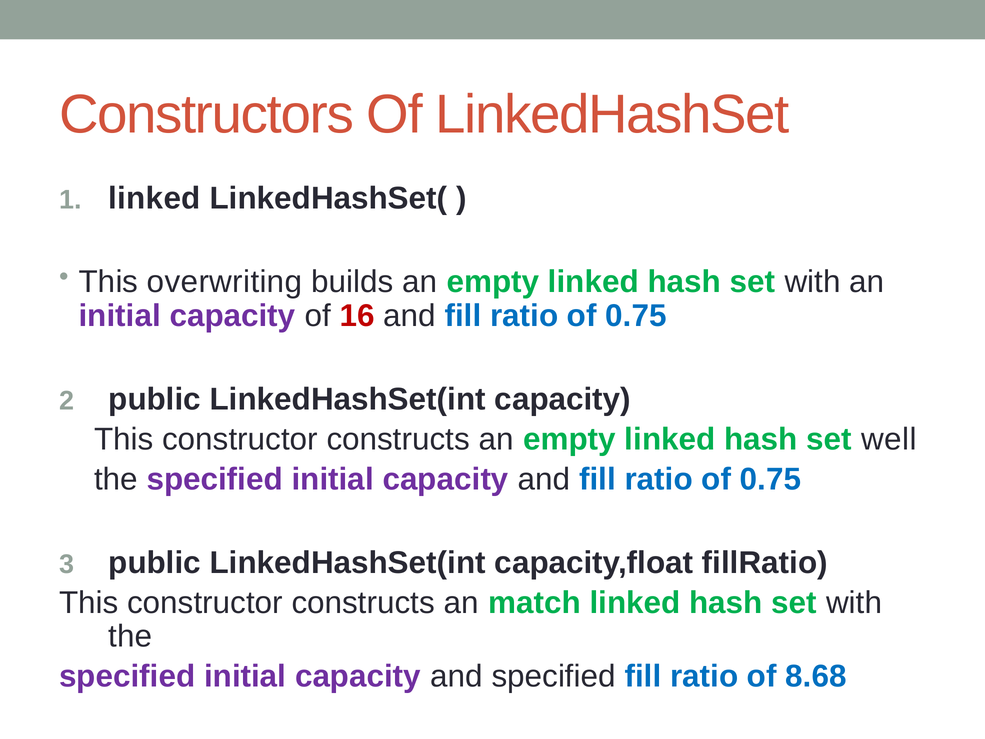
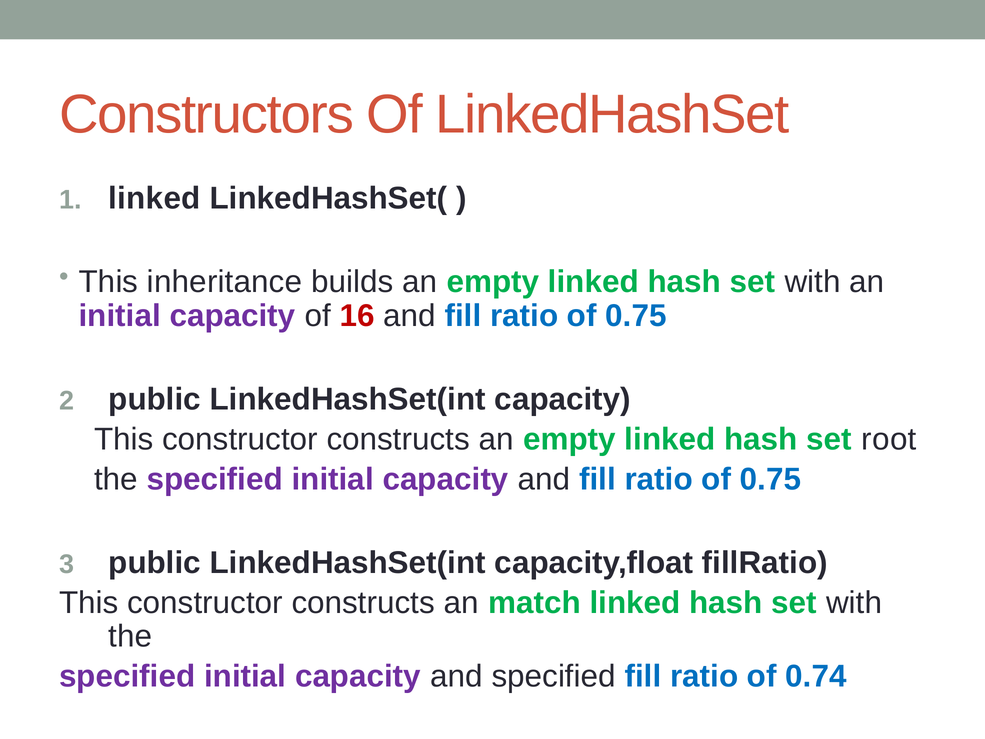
overwriting: overwriting -> inheritance
well: well -> root
8.68: 8.68 -> 0.74
